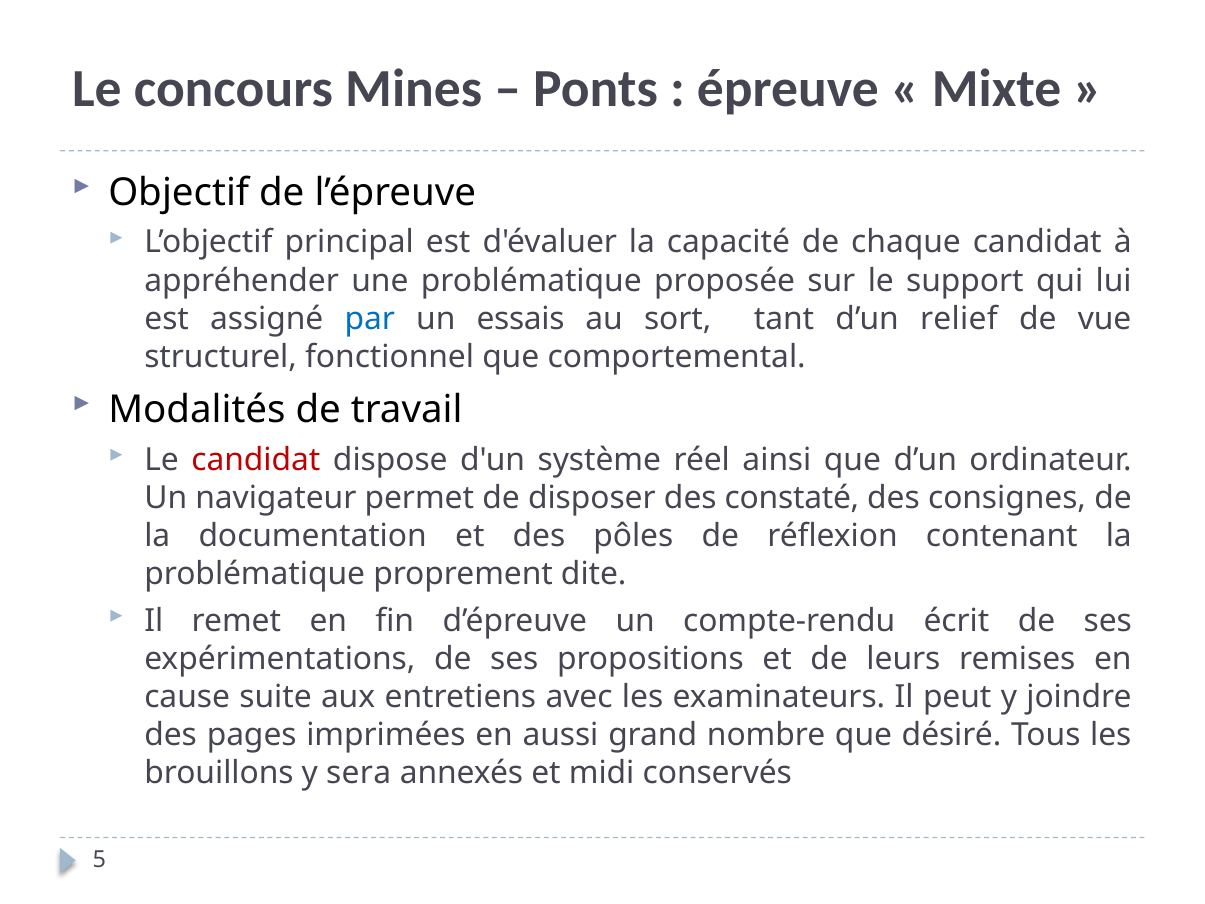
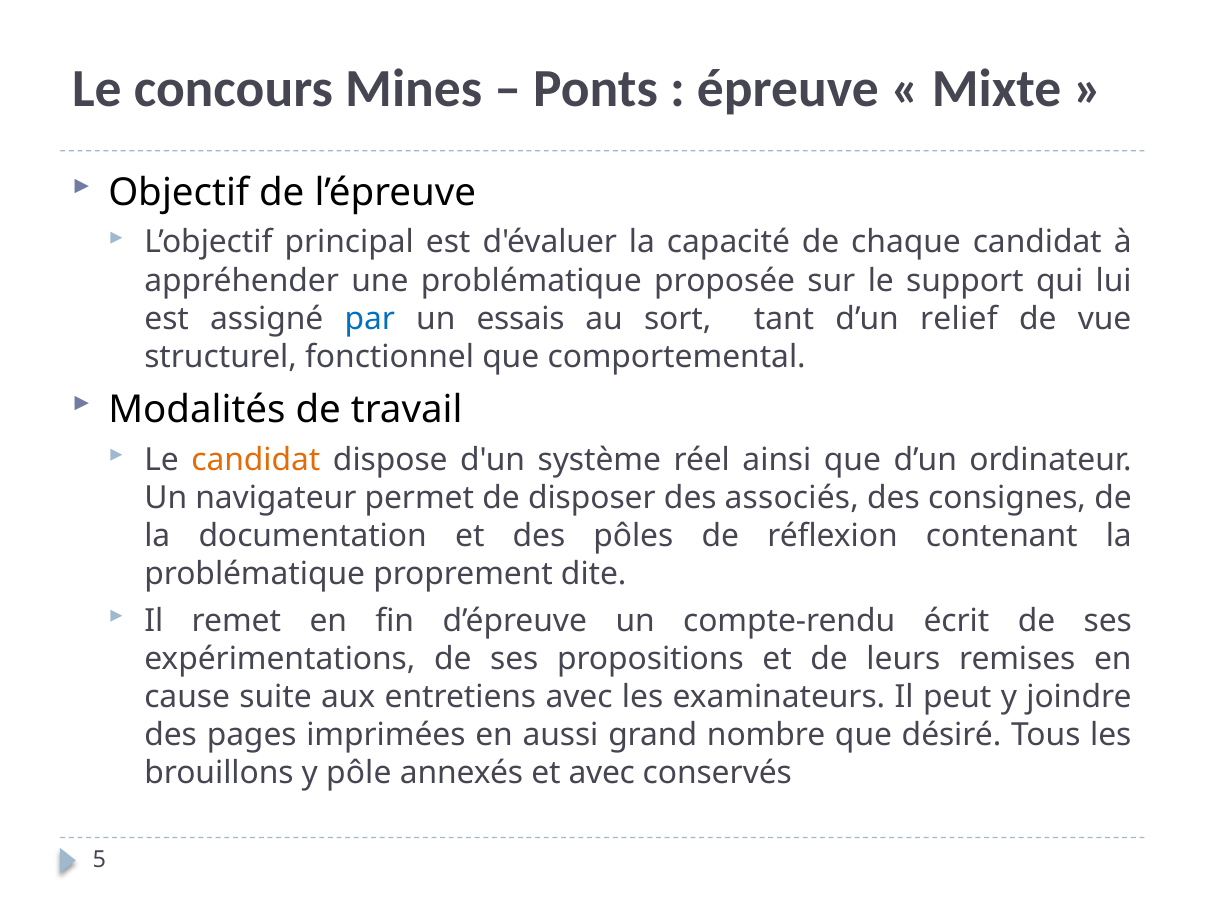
candidat at (256, 460) colour: red -> orange
constaté: constaté -> associés
sera: sera -> pôle
et midi: midi -> avec
